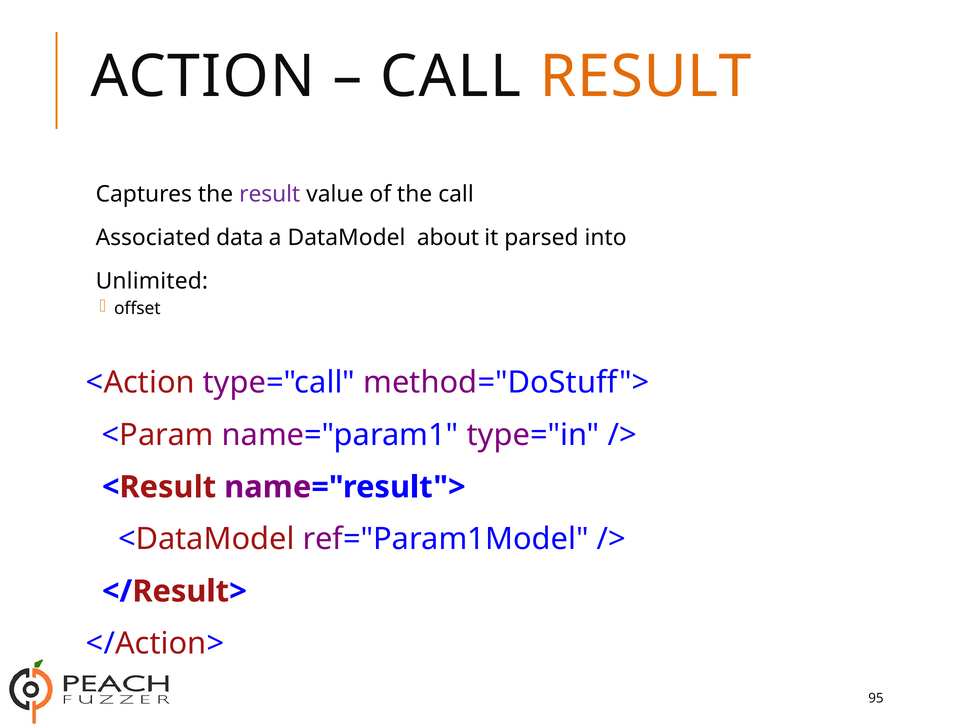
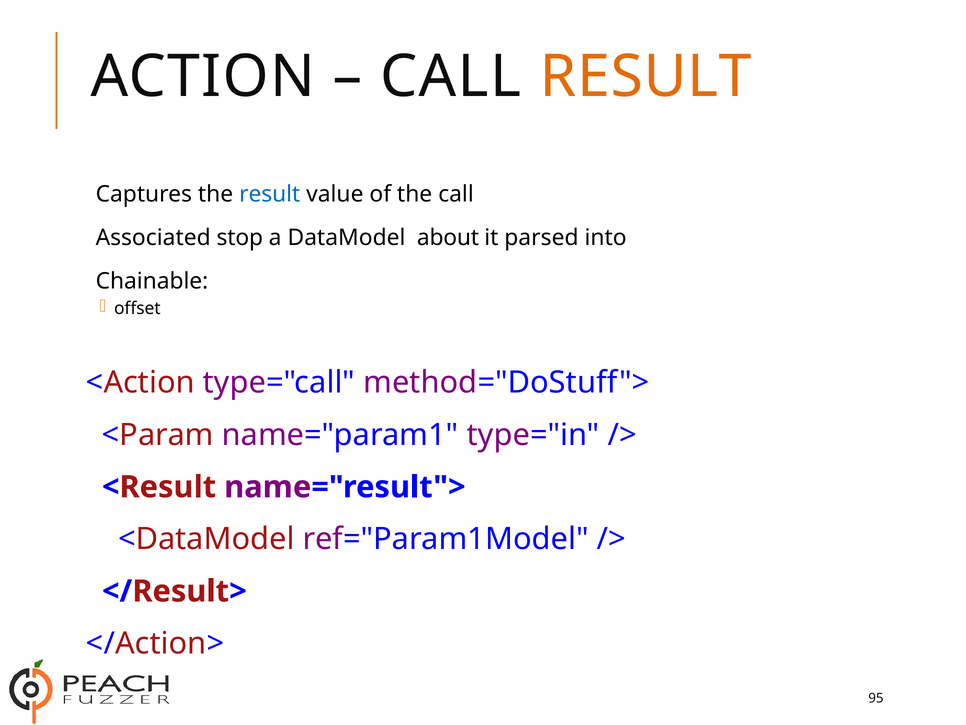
result at (270, 194) colour: purple -> blue
data: data -> stop
Unlimited: Unlimited -> Chainable
